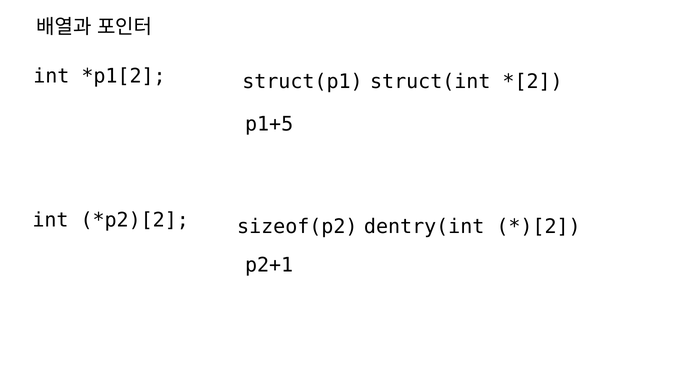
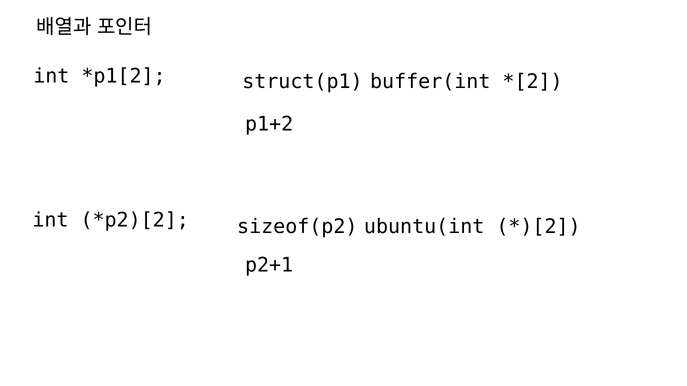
struct(int: struct(int -> buffer(int
p1+5: p1+5 -> p1+2
dentry(int: dentry(int -> ubuntu(int
